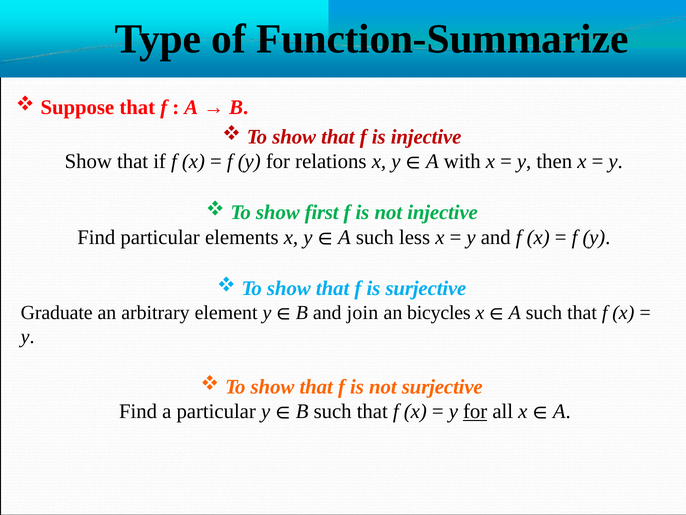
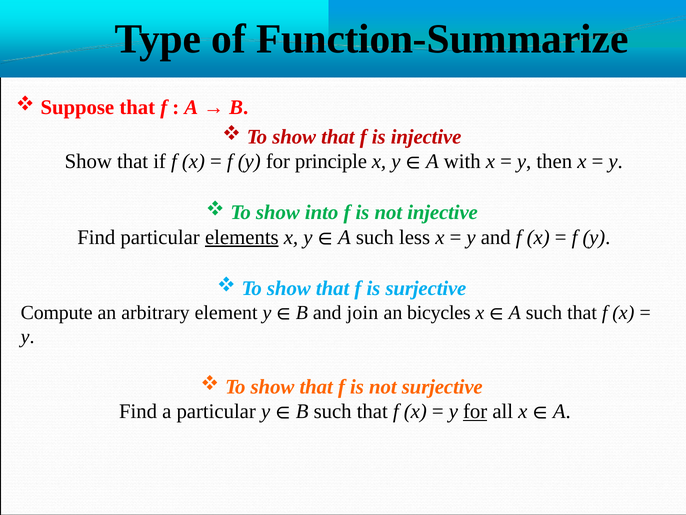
relations: relations -> principle
first: first -> into
elements underline: none -> present
Graduate: Graduate -> Compute
